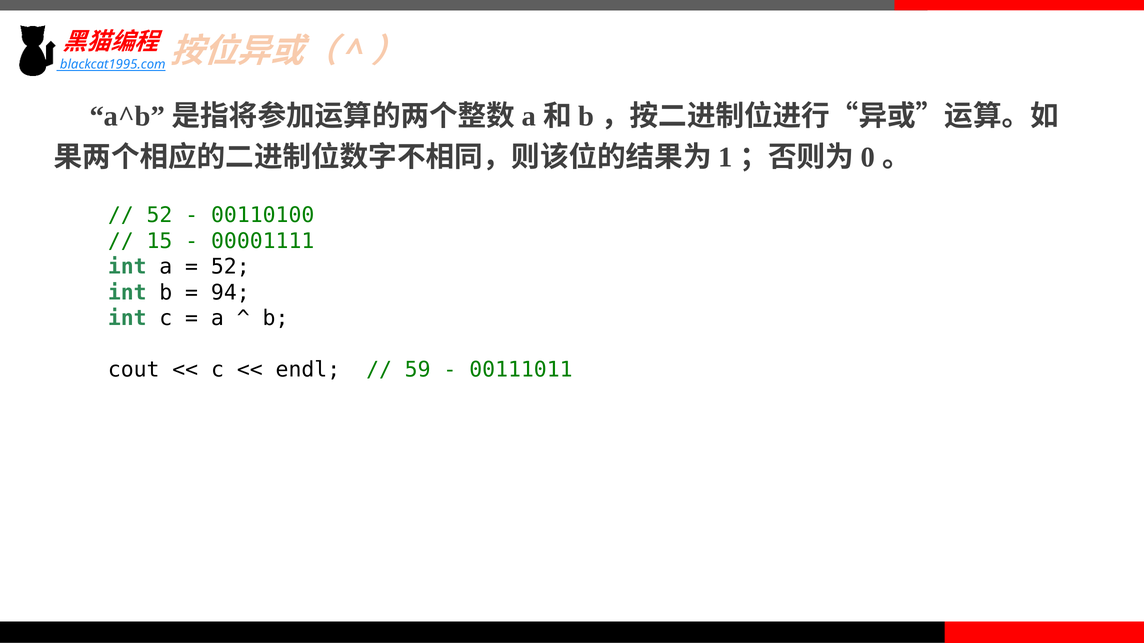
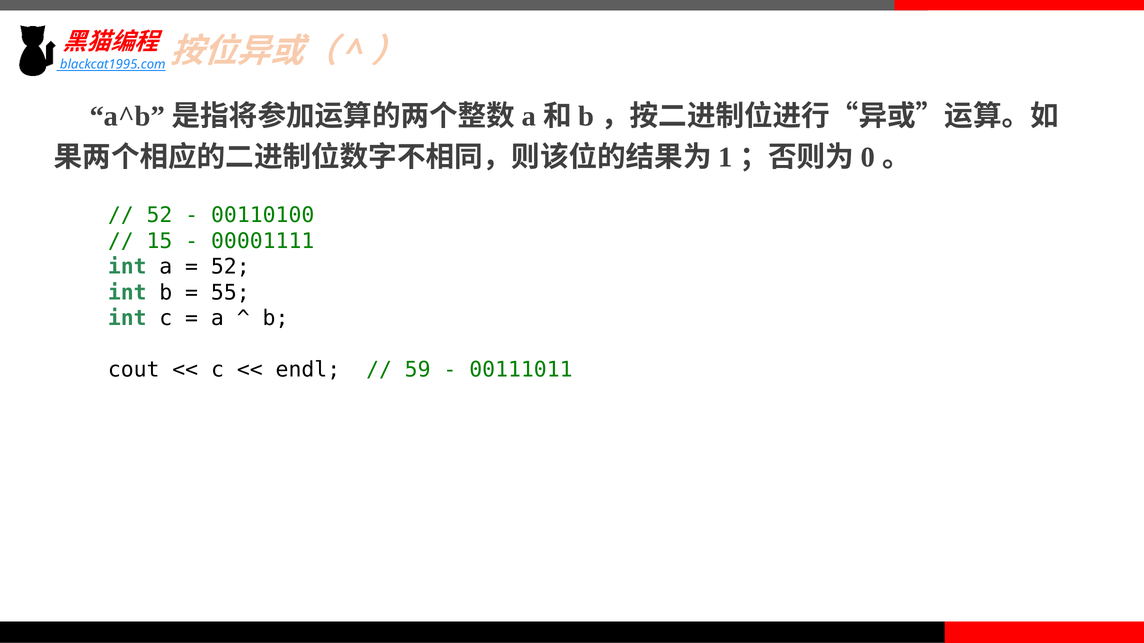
94: 94 -> 55
